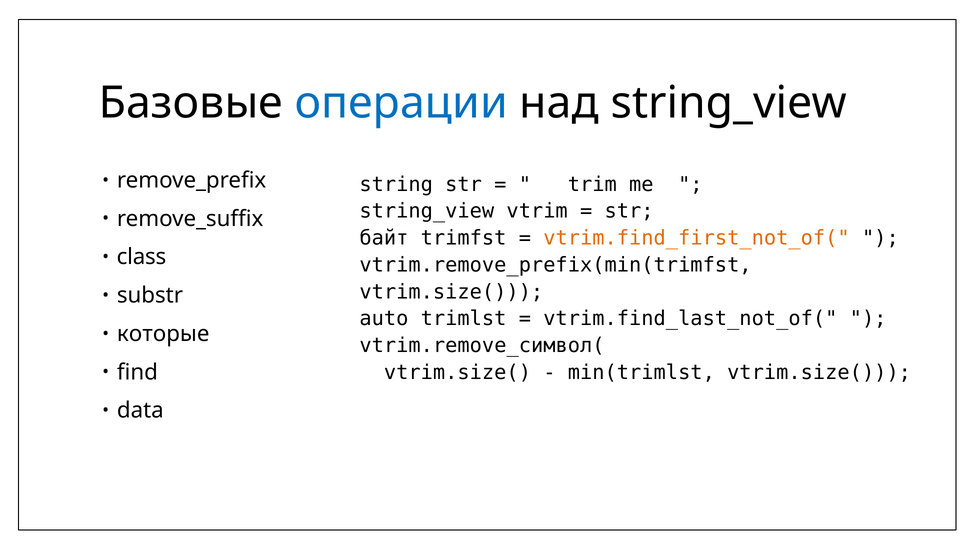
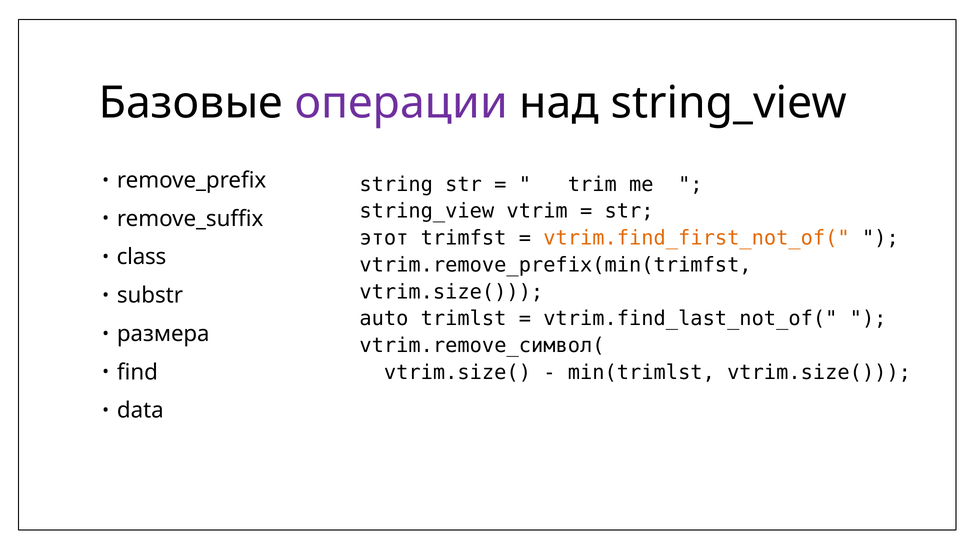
операции colour: blue -> purple
байт: байт -> этот
которые: которые -> размера
